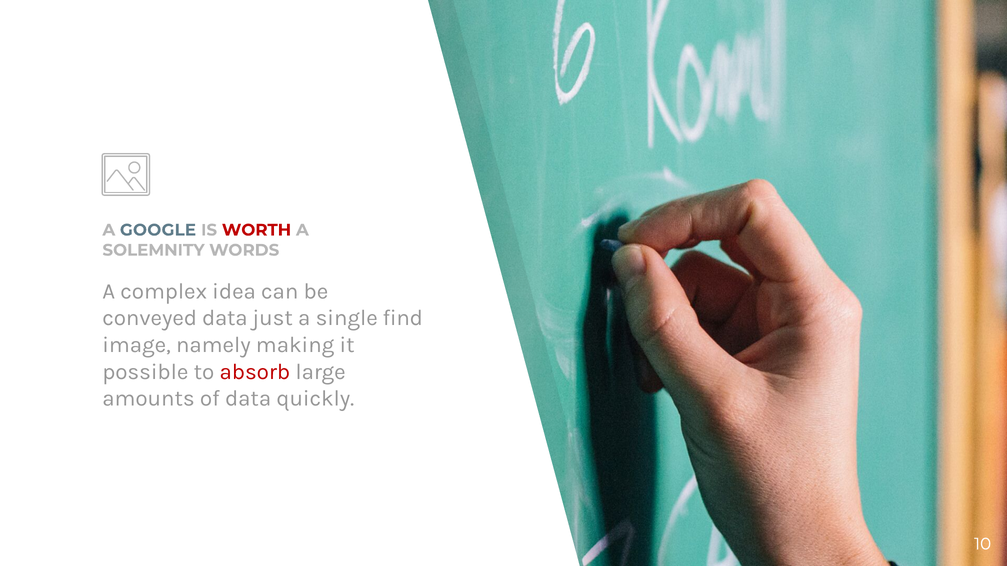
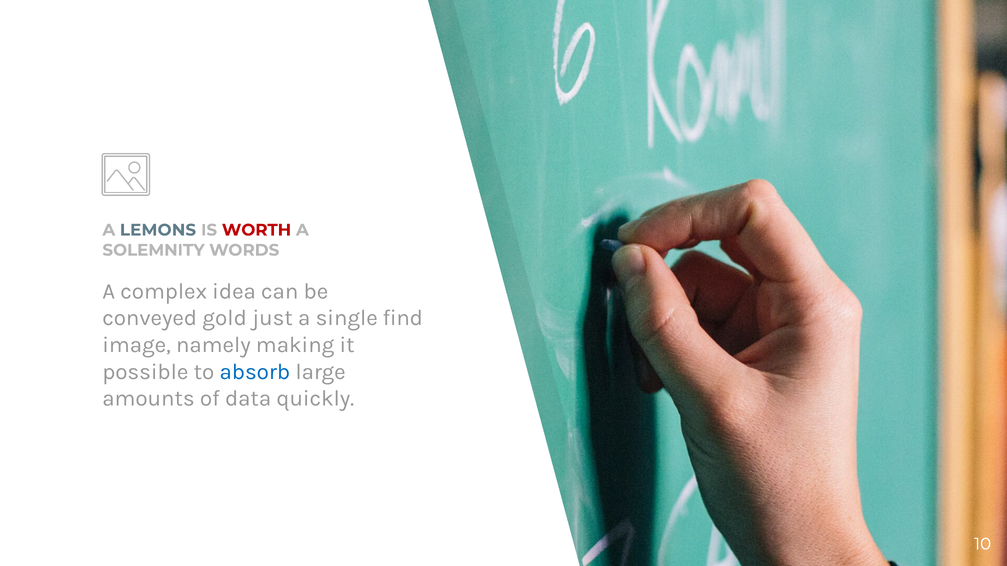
GOOGLE: GOOGLE -> LEMONS
conveyed data: data -> gold
absorb colour: red -> blue
